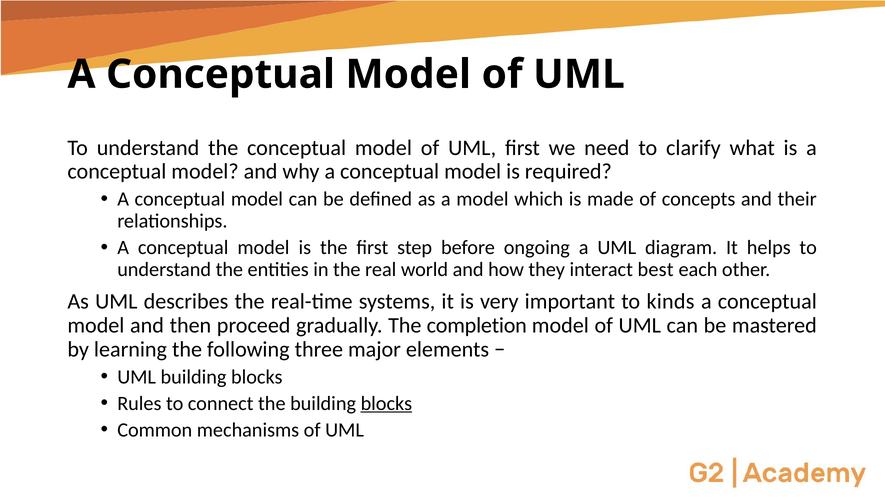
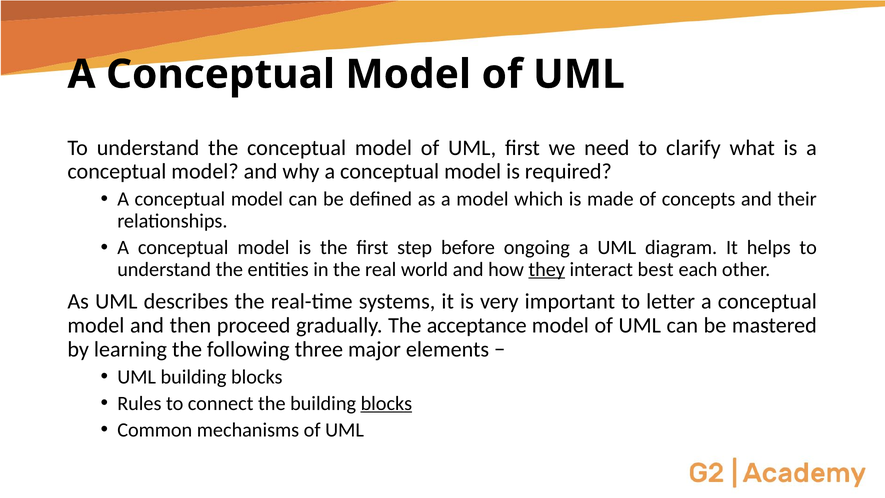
they underline: none -> present
kinds: kinds -> letter
completion: completion -> acceptance
